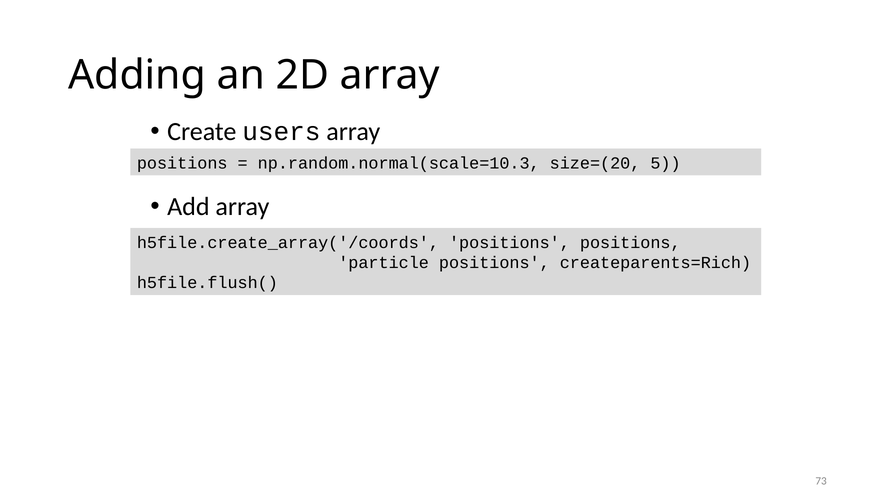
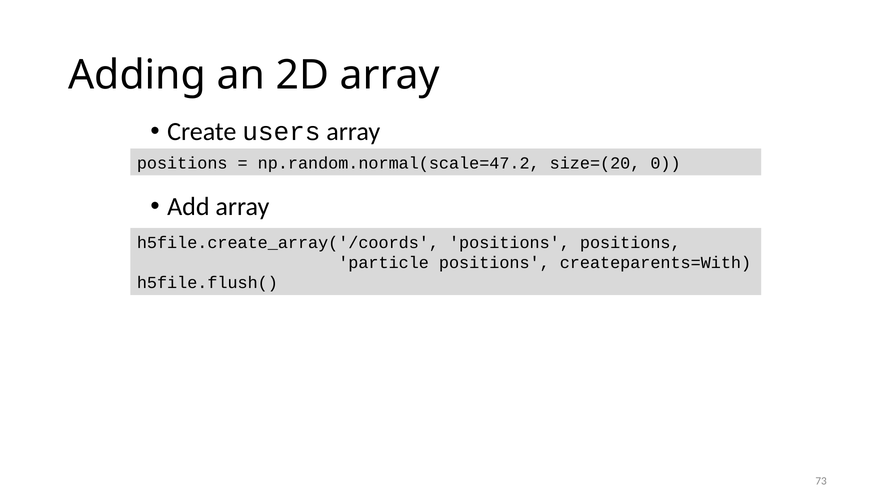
np.random.normal(scale=10.3: np.random.normal(scale=10.3 -> np.random.normal(scale=47.2
5: 5 -> 0
createparents=Rich: createparents=Rich -> createparents=With
